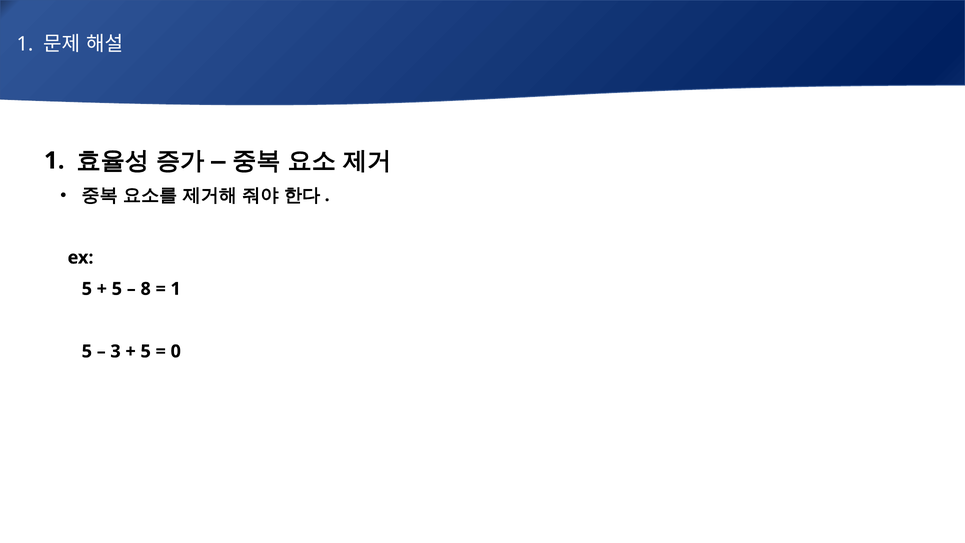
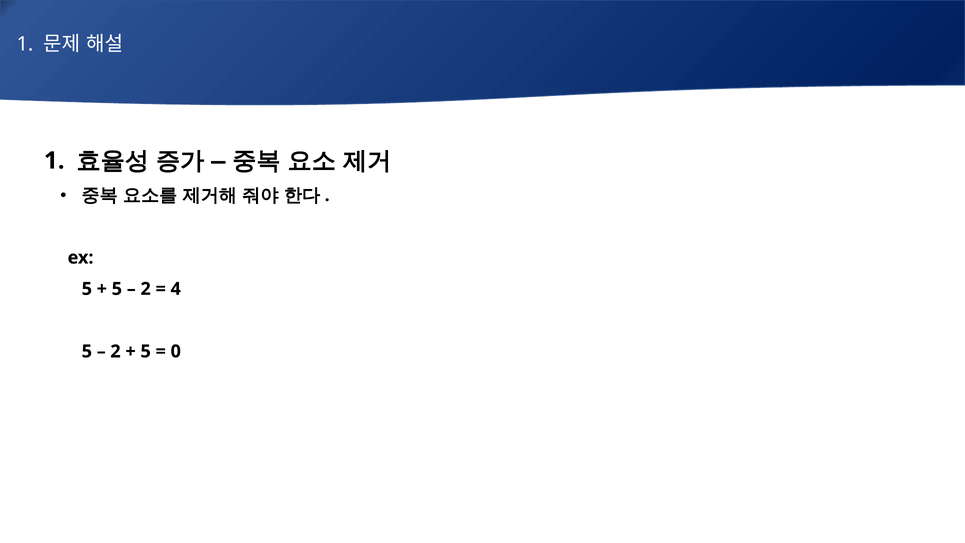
8 at (146, 289): 8 -> 2
1 at (176, 289): 1 -> 4
3 at (116, 351): 3 -> 2
